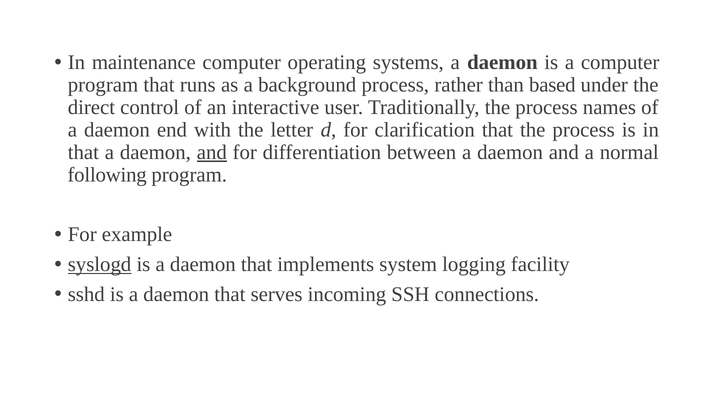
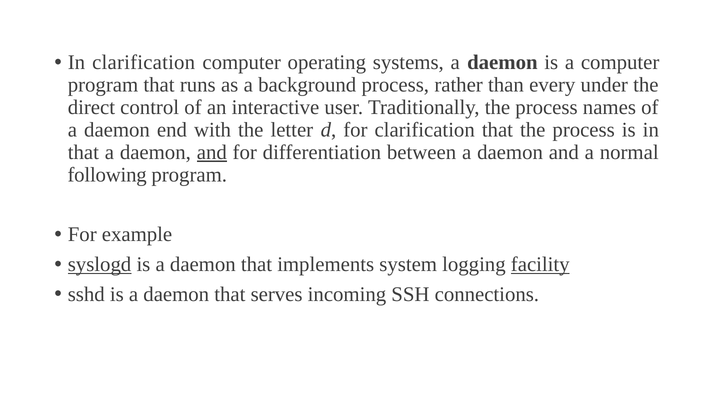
In maintenance: maintenance -> clarification
based: based -> every
facility underline: none -> present
